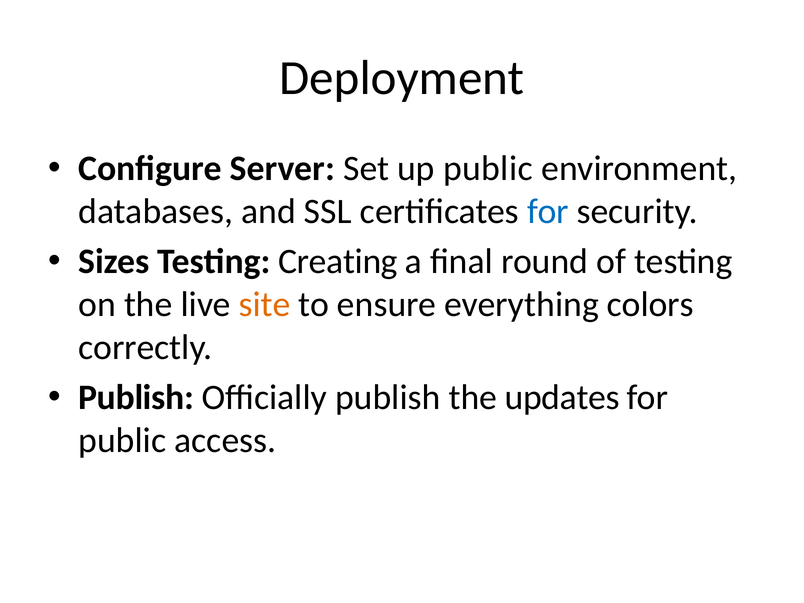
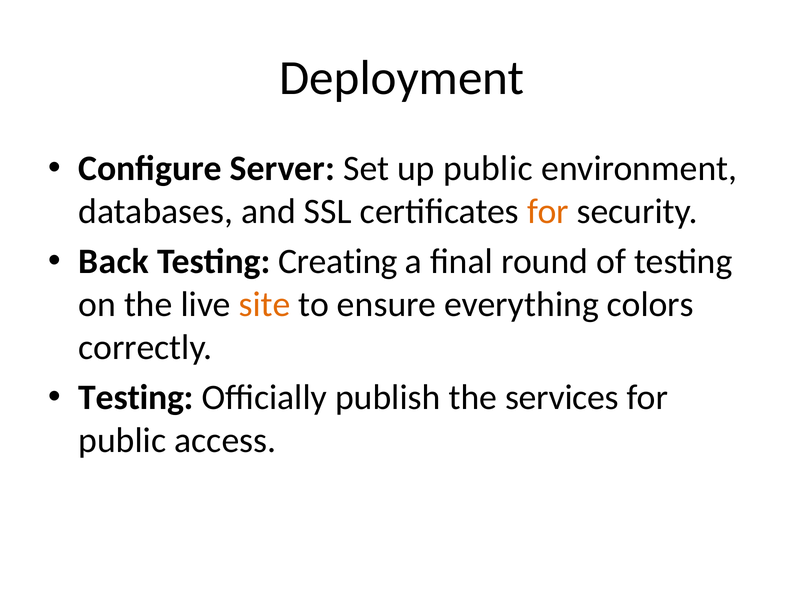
for at (548, 212) colour: blue -> orange
Sizes: Sizes -> Back
Publish at (136, 398): Publish -> Testing
updates: updates -> services
